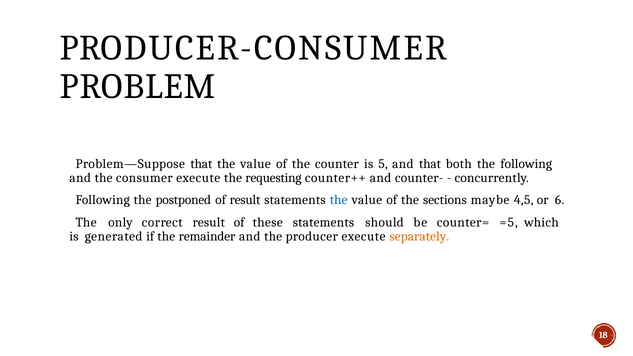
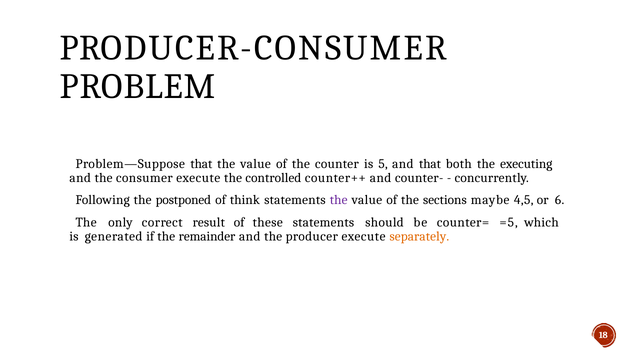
following: following -> executing
requesting: requesting -> controlled
of result: result -> think
the at (339, 200) colour: blue -> purple
